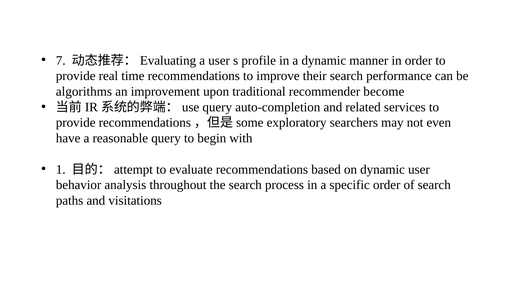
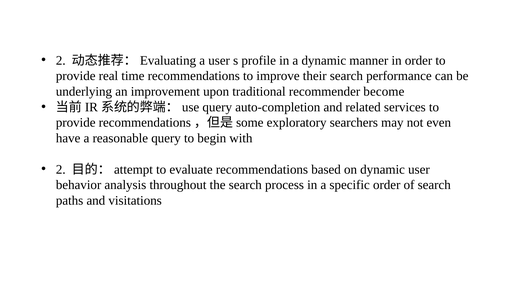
7 at (61, 60): 7 -> 2
algorithms: algorithms -> underlying
1 at (61, 169): 1 -> 2
